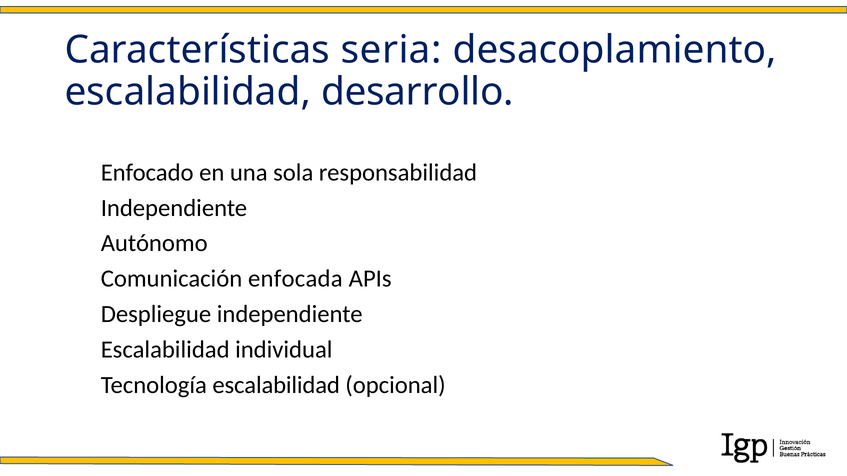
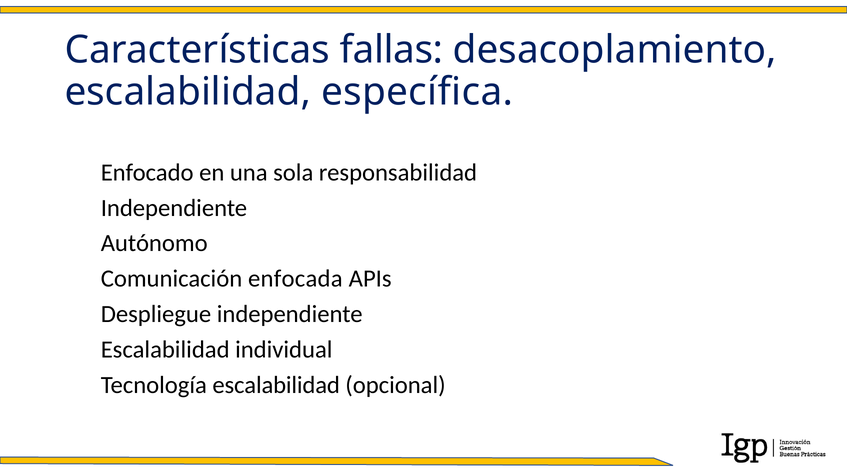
seria: seria -> fallas
desarrollo: desarrollo -> específica
